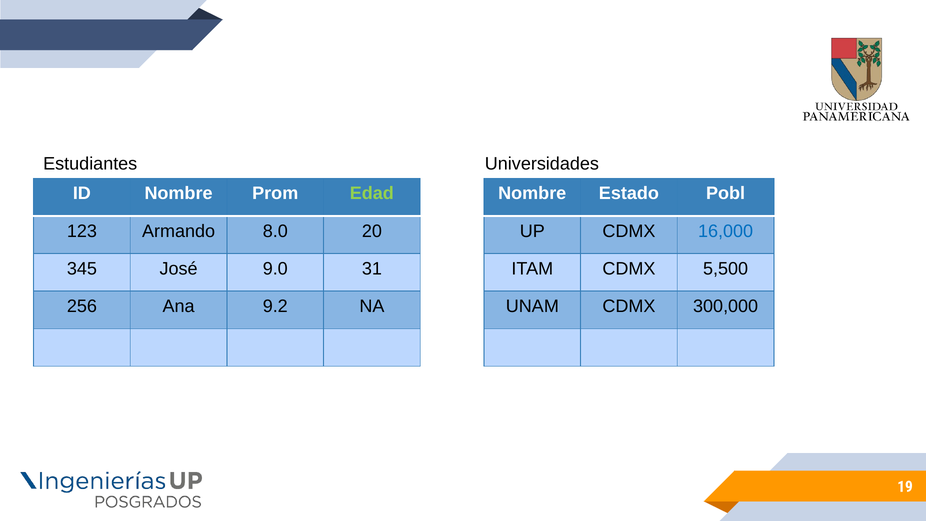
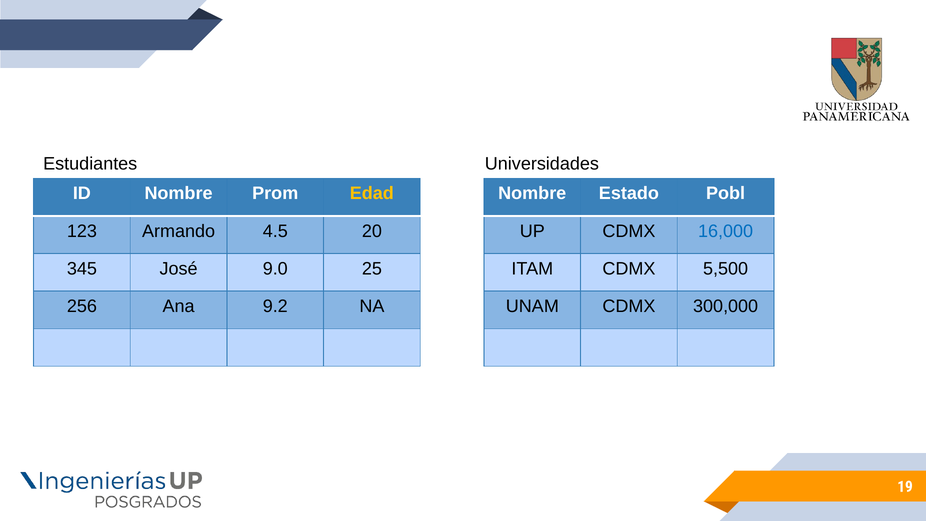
Edad colour: light green -> yellow
8.0: 8.0 -> 4.5
31: 31 -> 25
